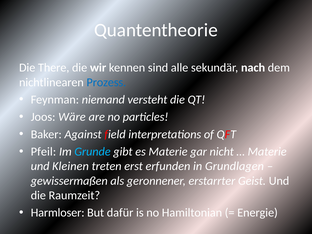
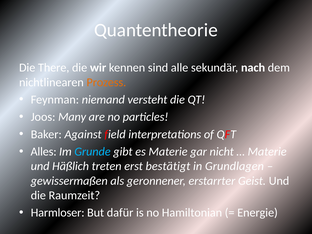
Prozess colour: blue -> orange
Wäre: Wäre -> Many
Pfeil: Pfeil -> Alles
Kleinen: Kleinen -> Häßlich
erfunden: erfunden -> bestätigt
